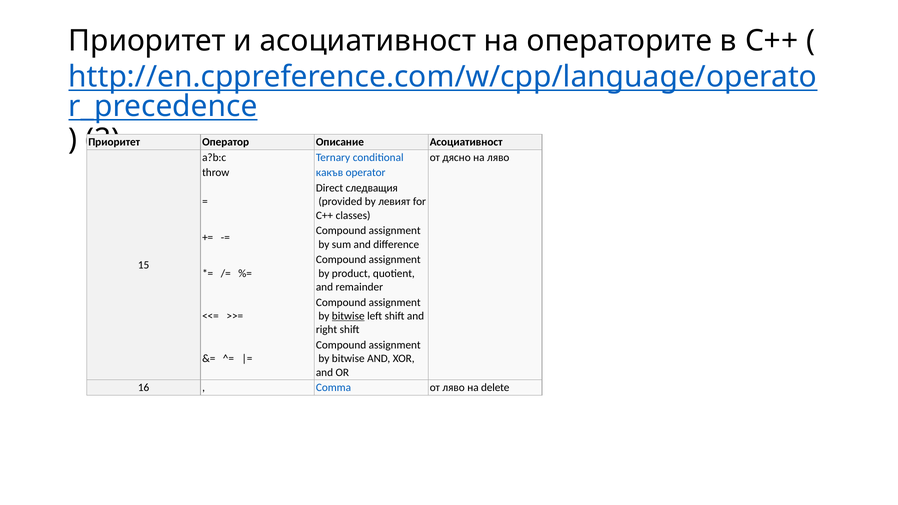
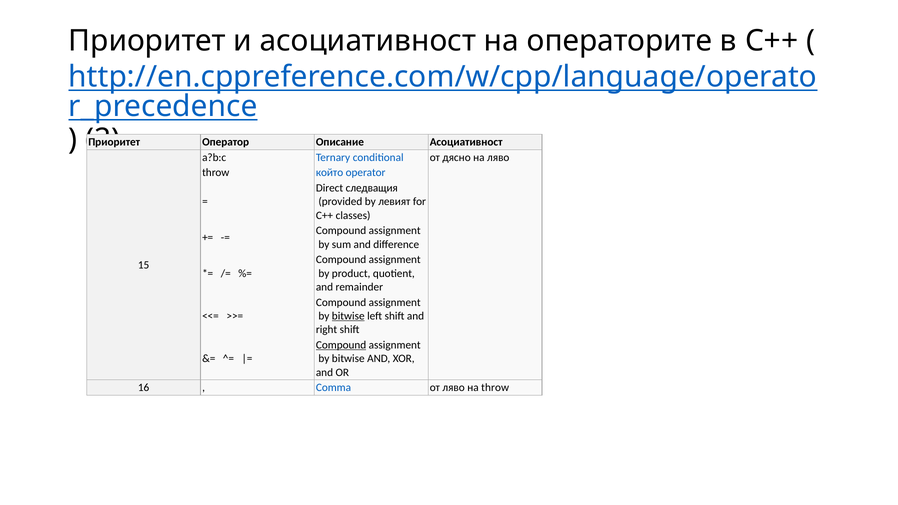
какъв: какъв -> който
Compound at (341, 345) underline: none -> present
на delete: delete -> throw
